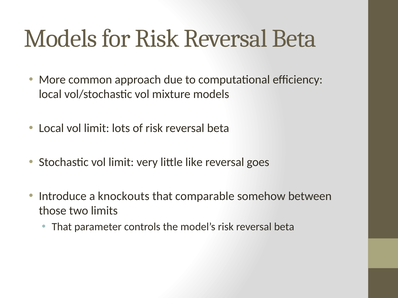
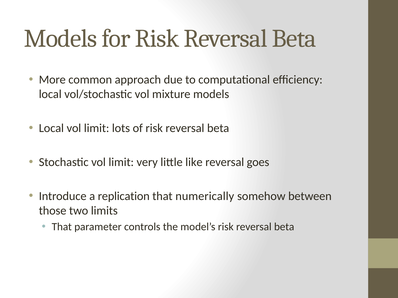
knockouts: knockouts -> replication
comparable: comparable -> numerically
